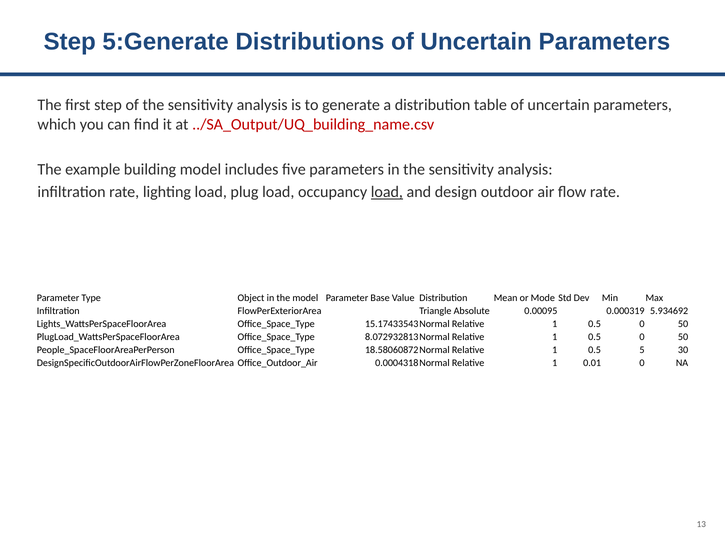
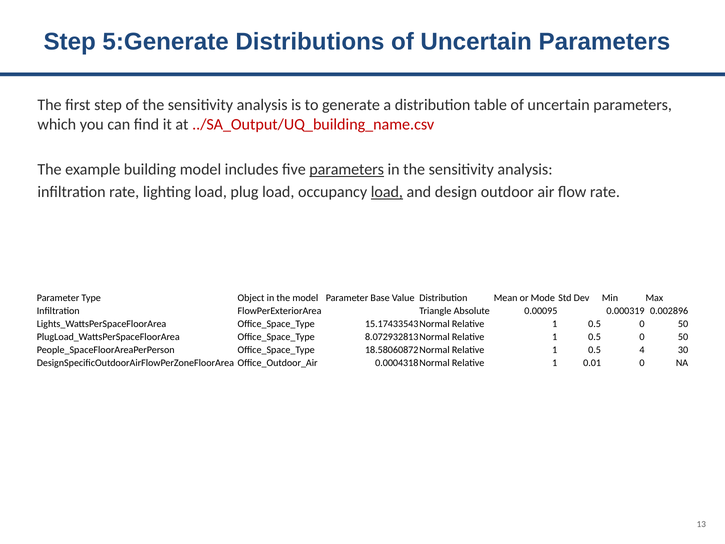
parameters at (347, 169) underline: none -> present
5.934692: 5.934692 -> 0.002896
5: 5 -> 4
